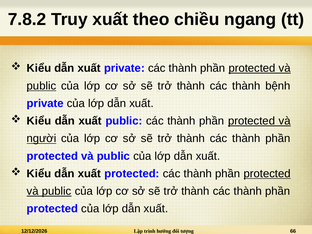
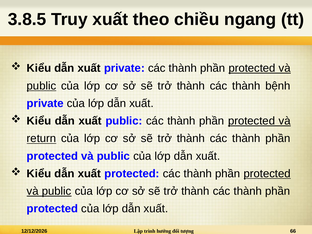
7.8.2: 7.8.2 -> 3.8.5
người: người -> return
